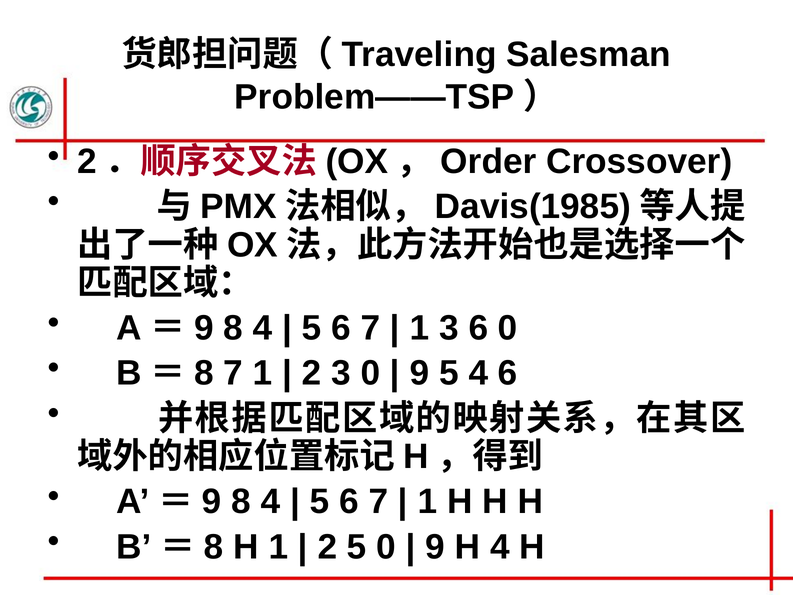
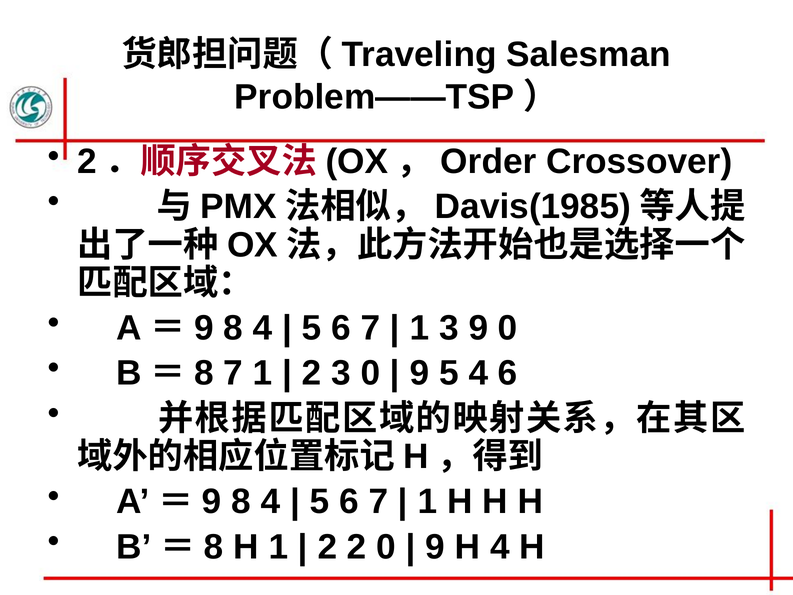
3 6: 6 -> 9
2 5: 5 -> 2
